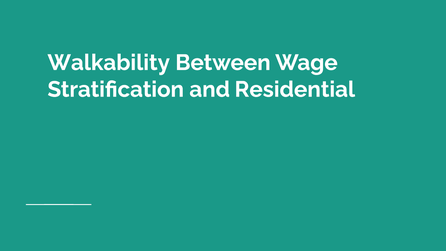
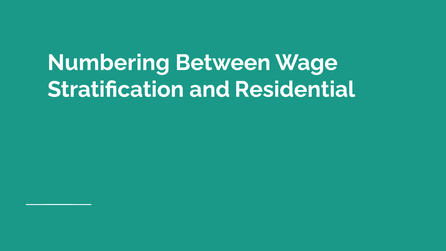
Walkability: Walkability -> Numbering
